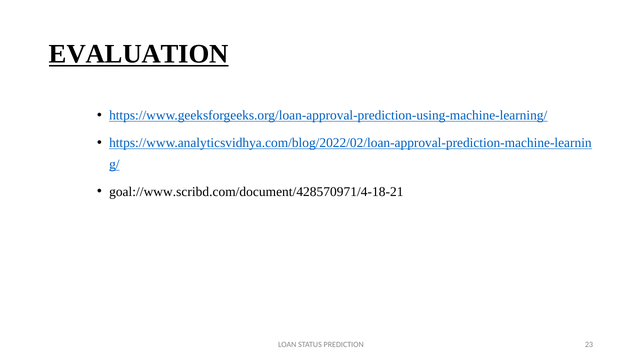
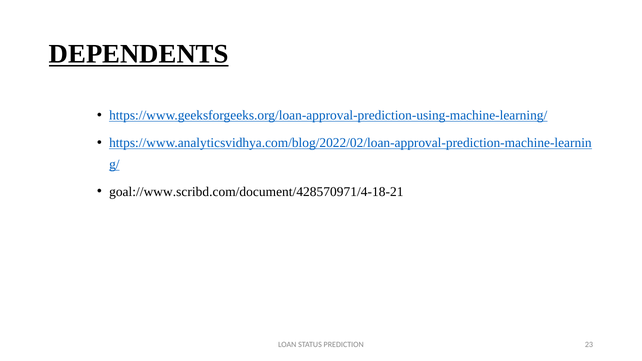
EVALUATION: EVALUATION -> DEPENDENTS
